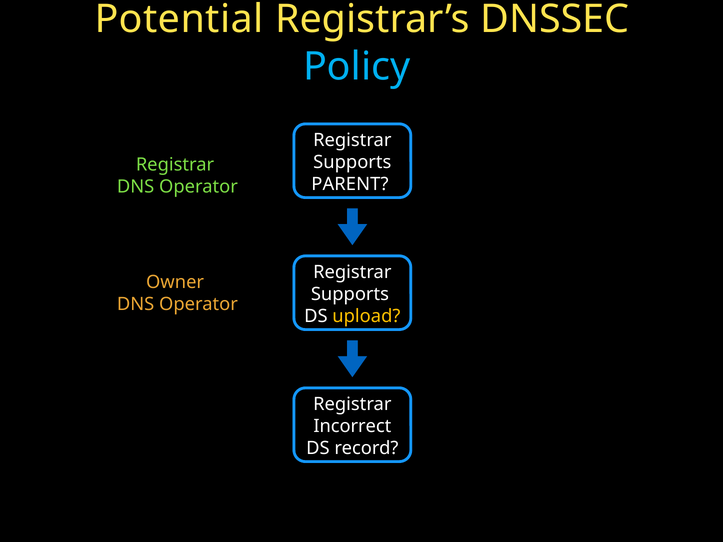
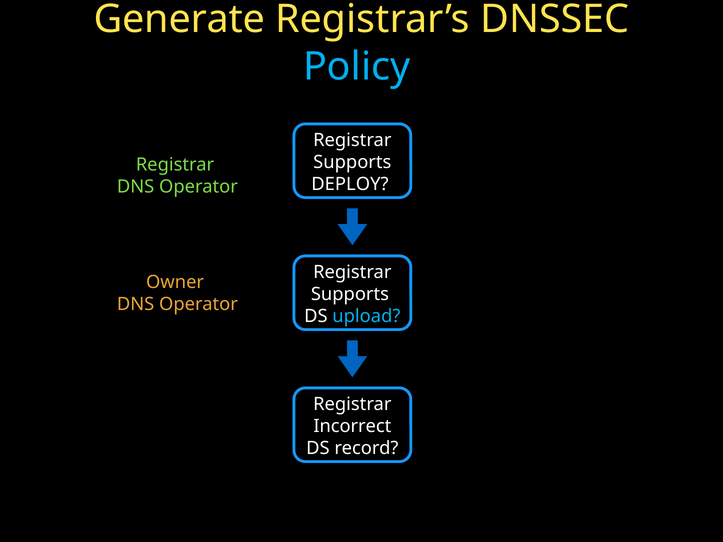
Potential: Potential -> Generate
PARENT: PARENT -> DEPLOY
upload colour: yellow -> light blue
